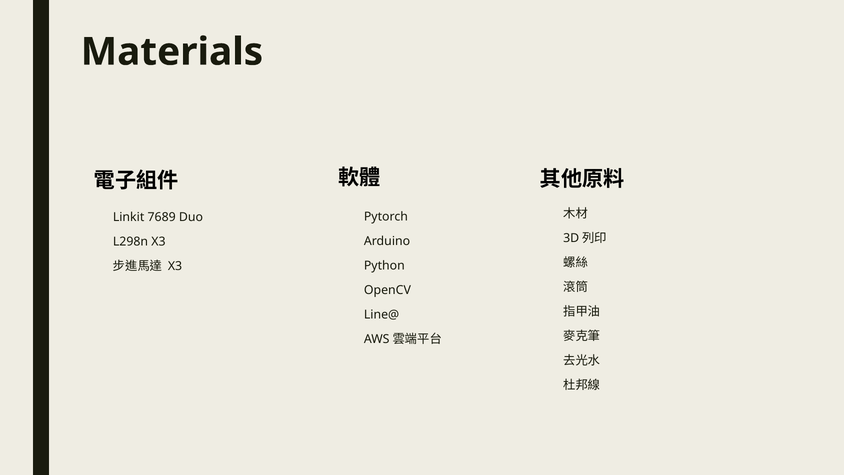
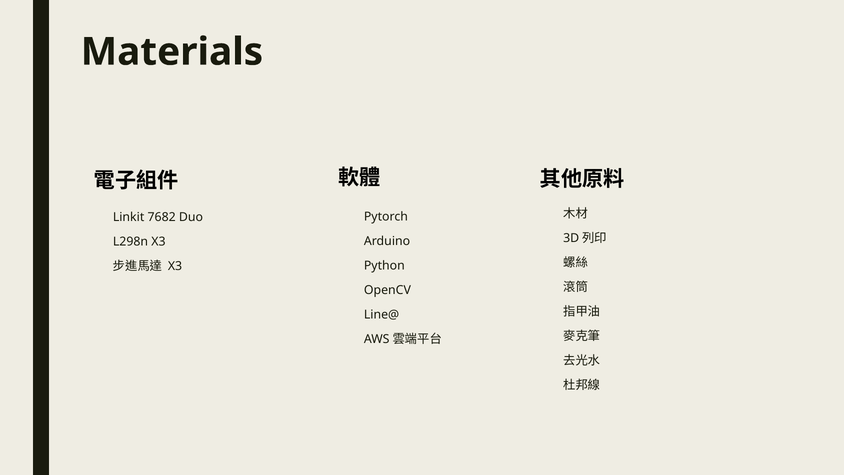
7689: 7689 -> 7682
